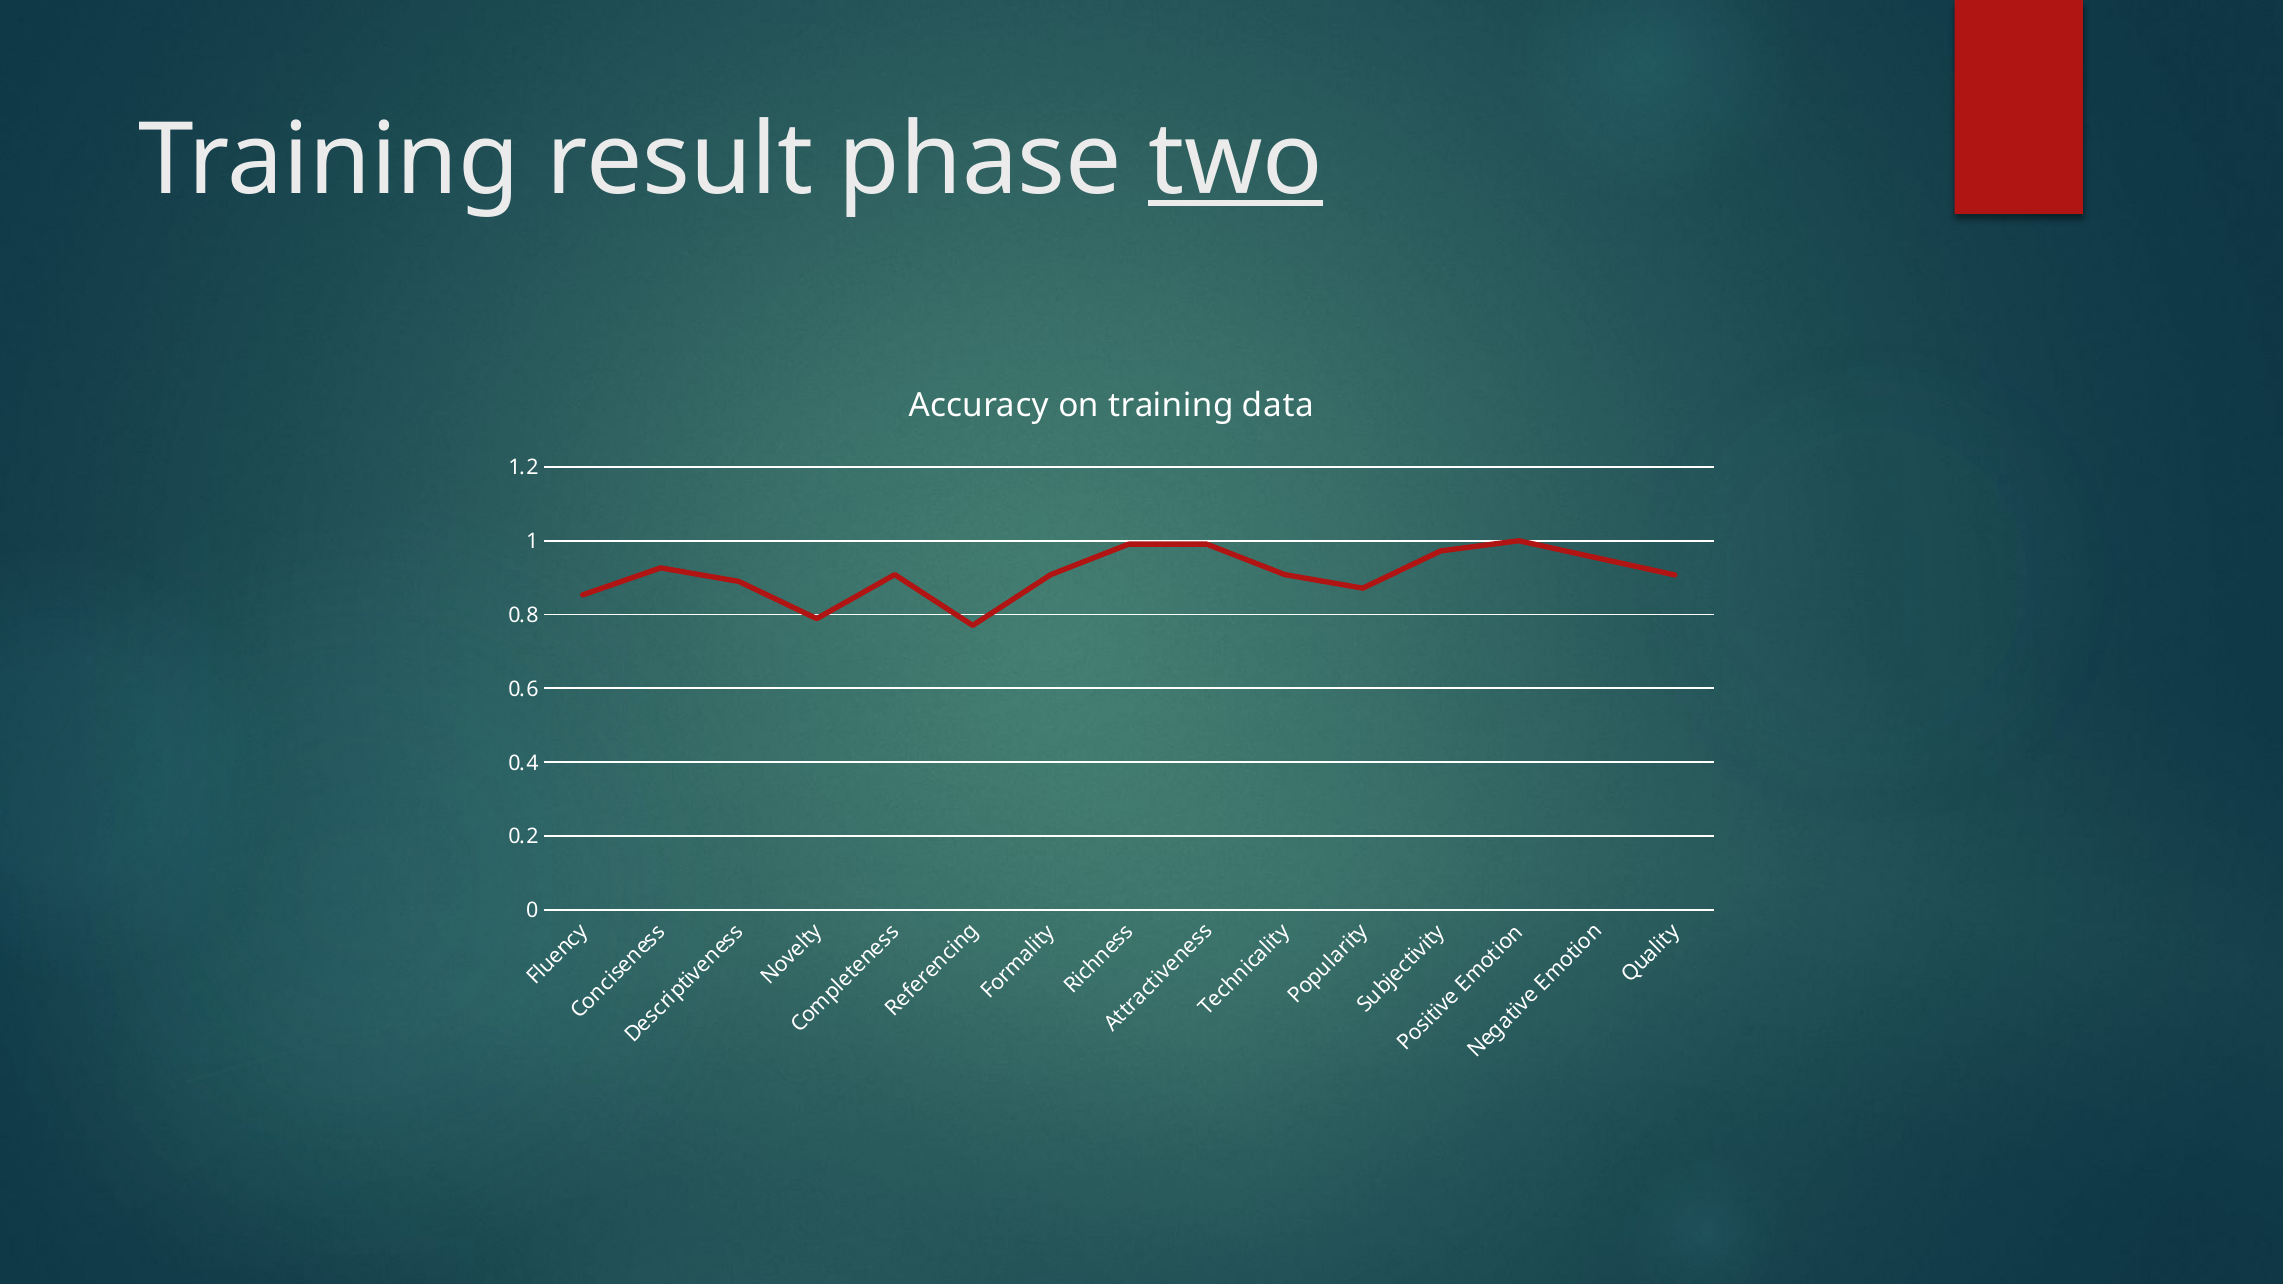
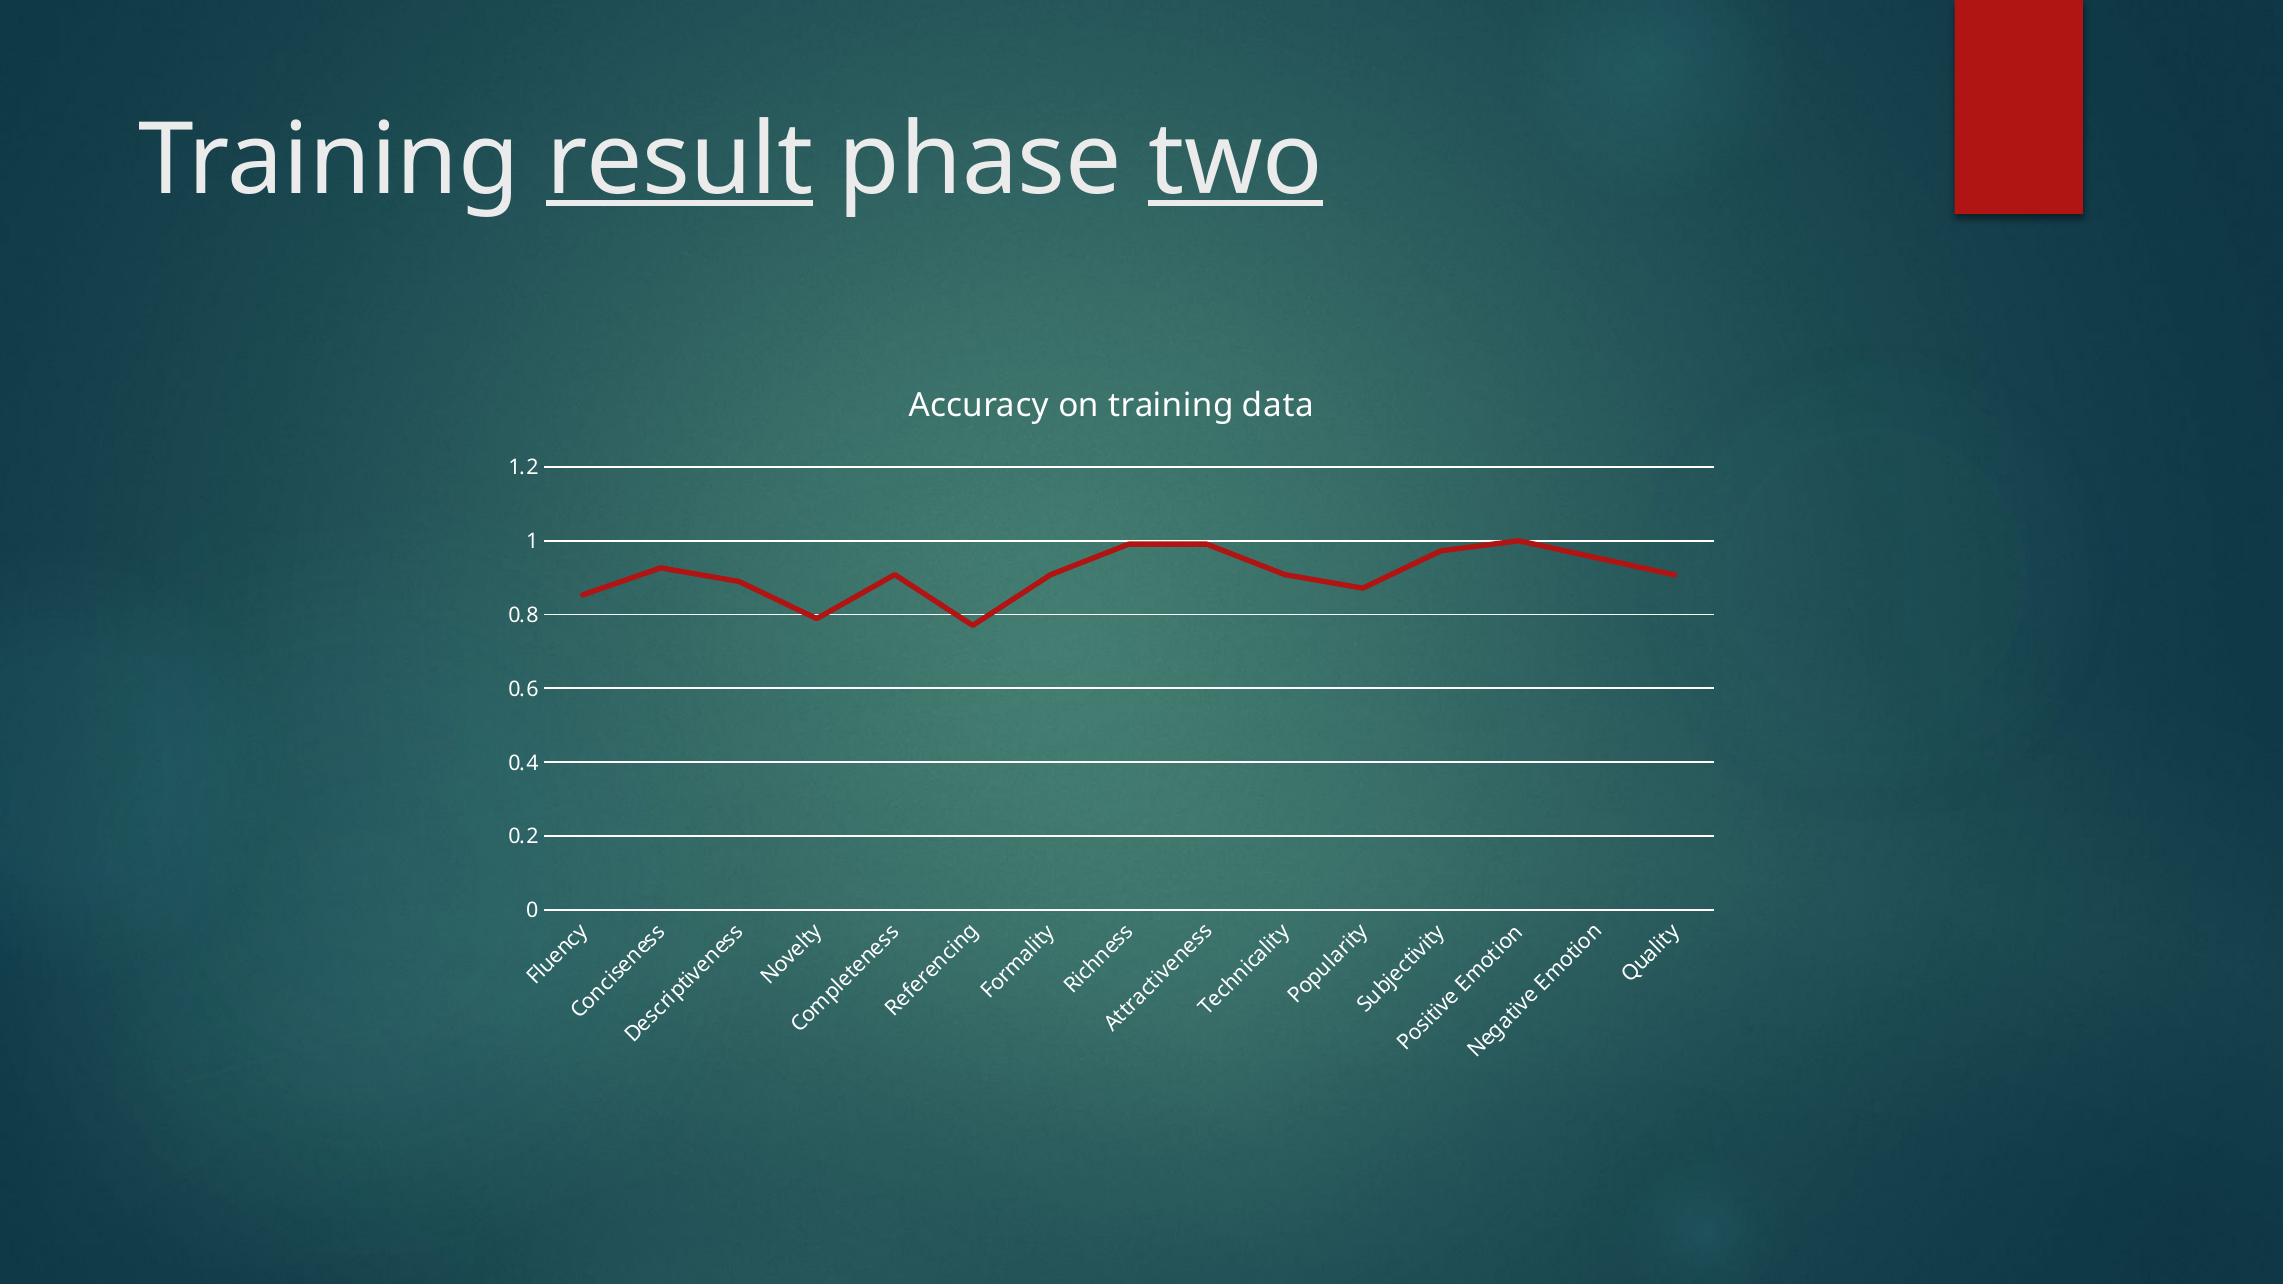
result underline: none -> present
